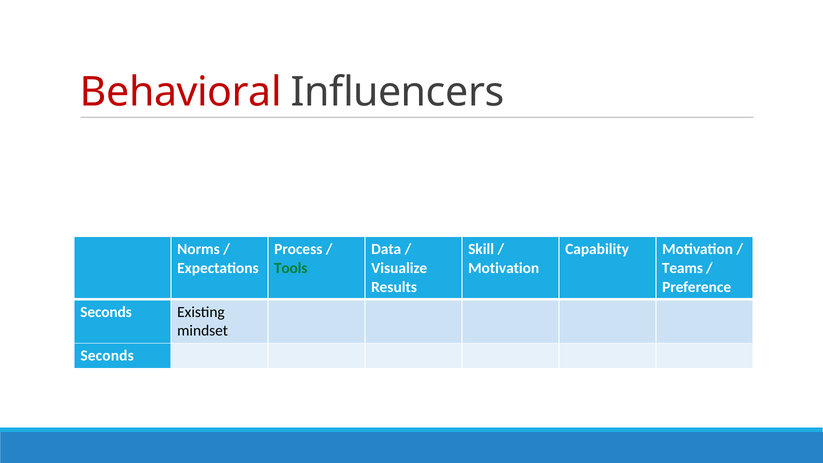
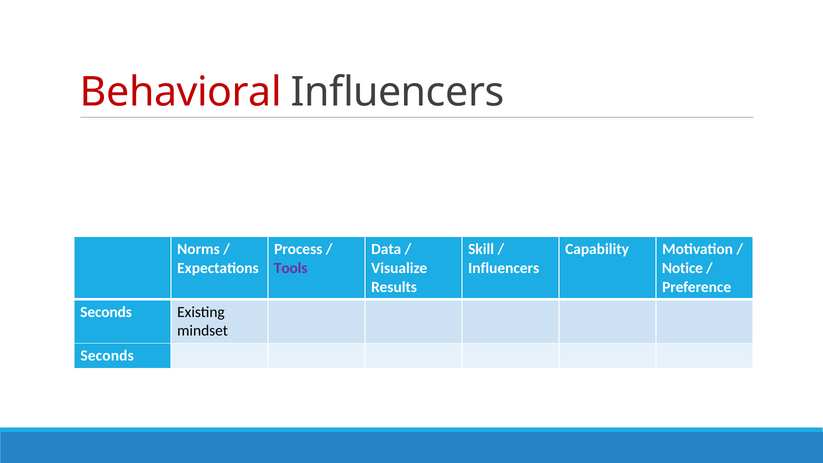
Tools colour: green -> purple
Motivation at (504, 268): Motivation -> Influencers
Teams: Teams -> Notice
